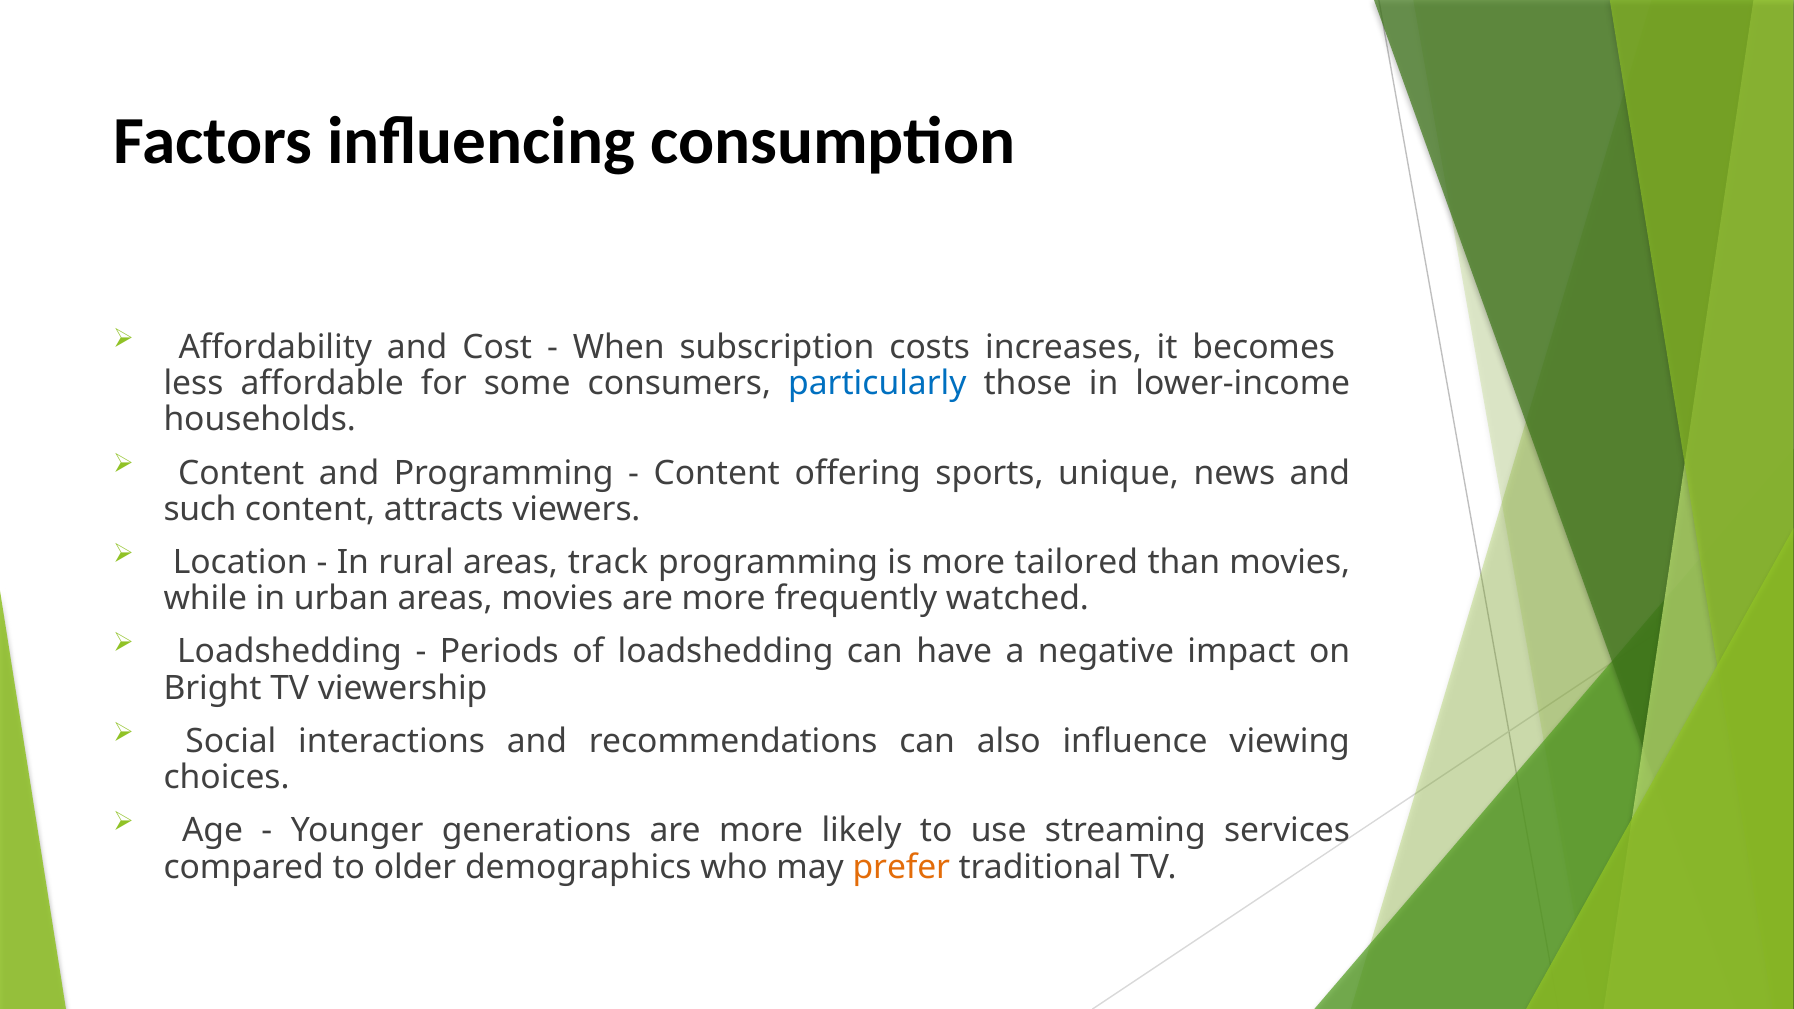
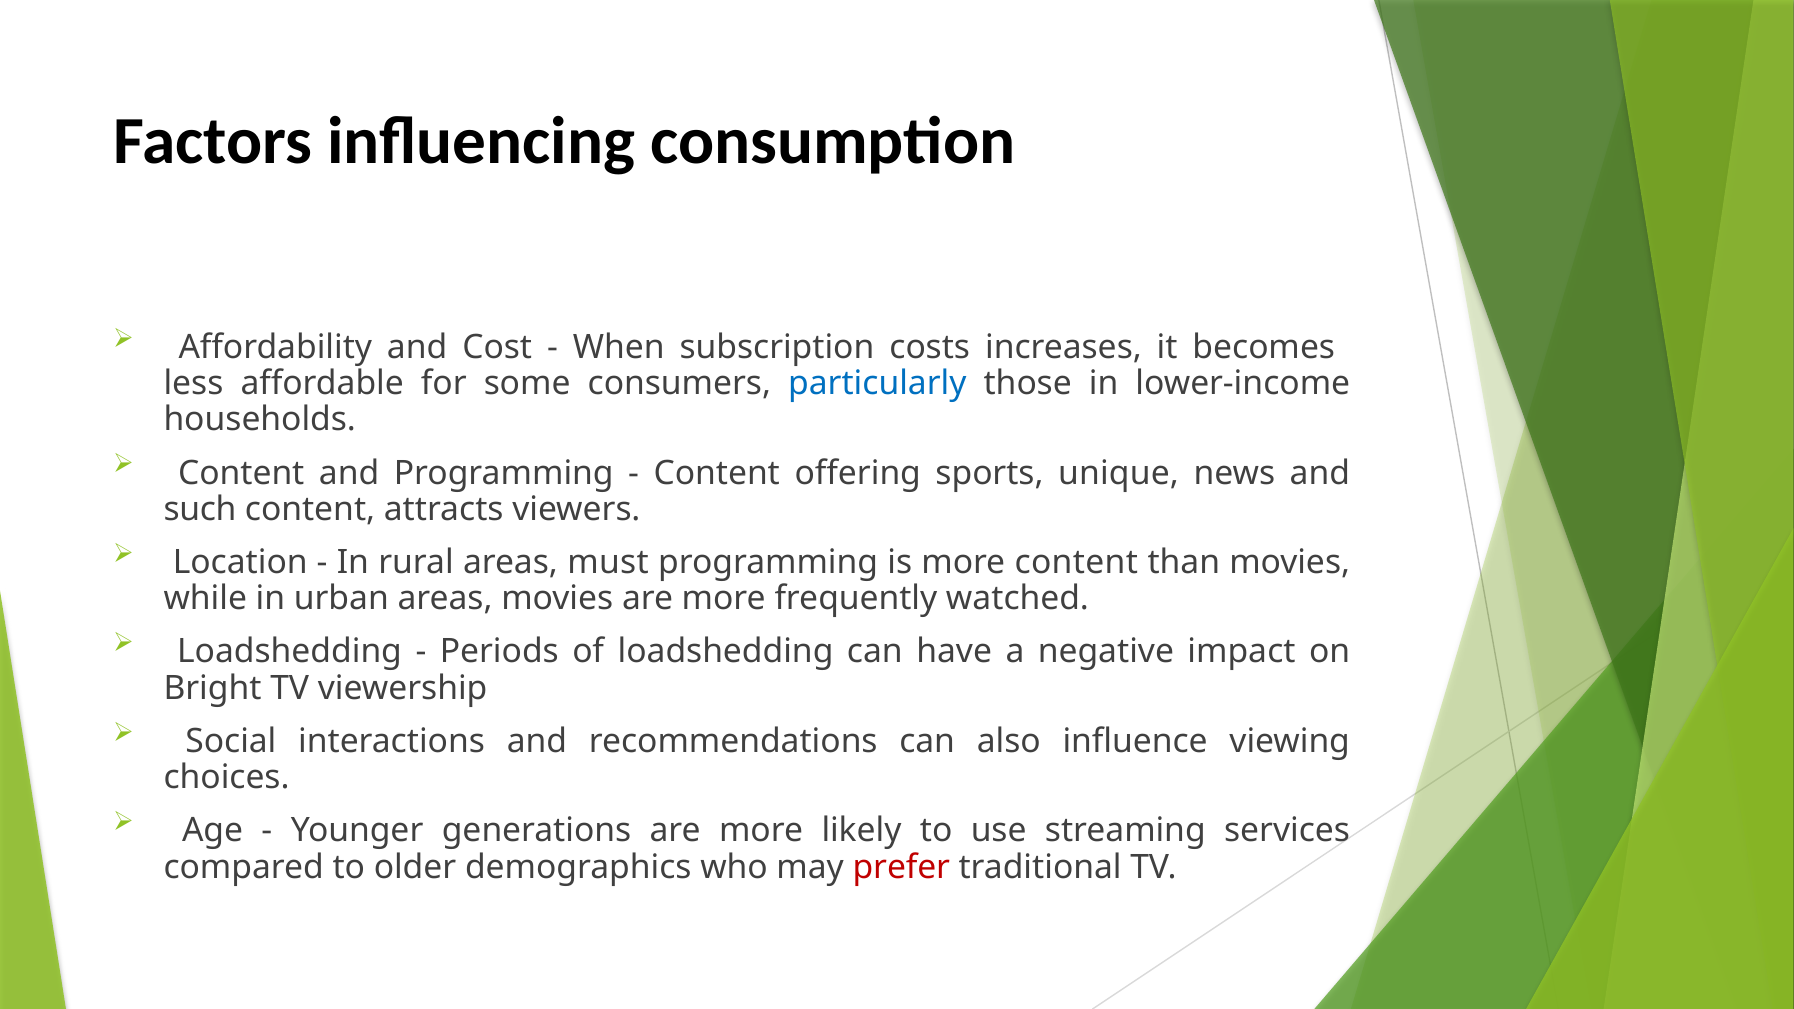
track: track -> must
more tailored: tailored -> content
prefer colour: orange -> red
